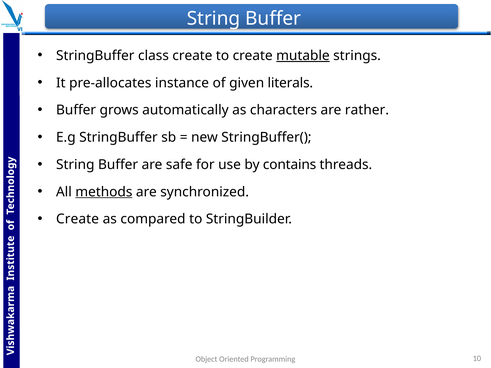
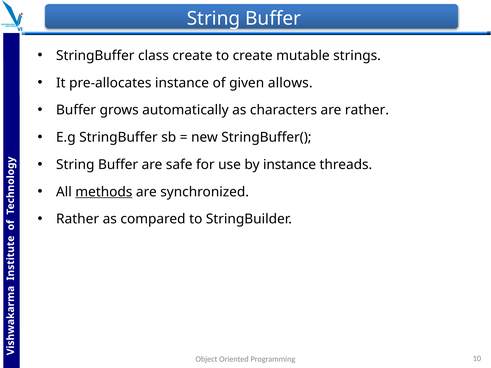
mutable underline: present -> none
literals: literals -> allows
by contains: contains -> instance
Create at (78, 219): Create -> Rather
